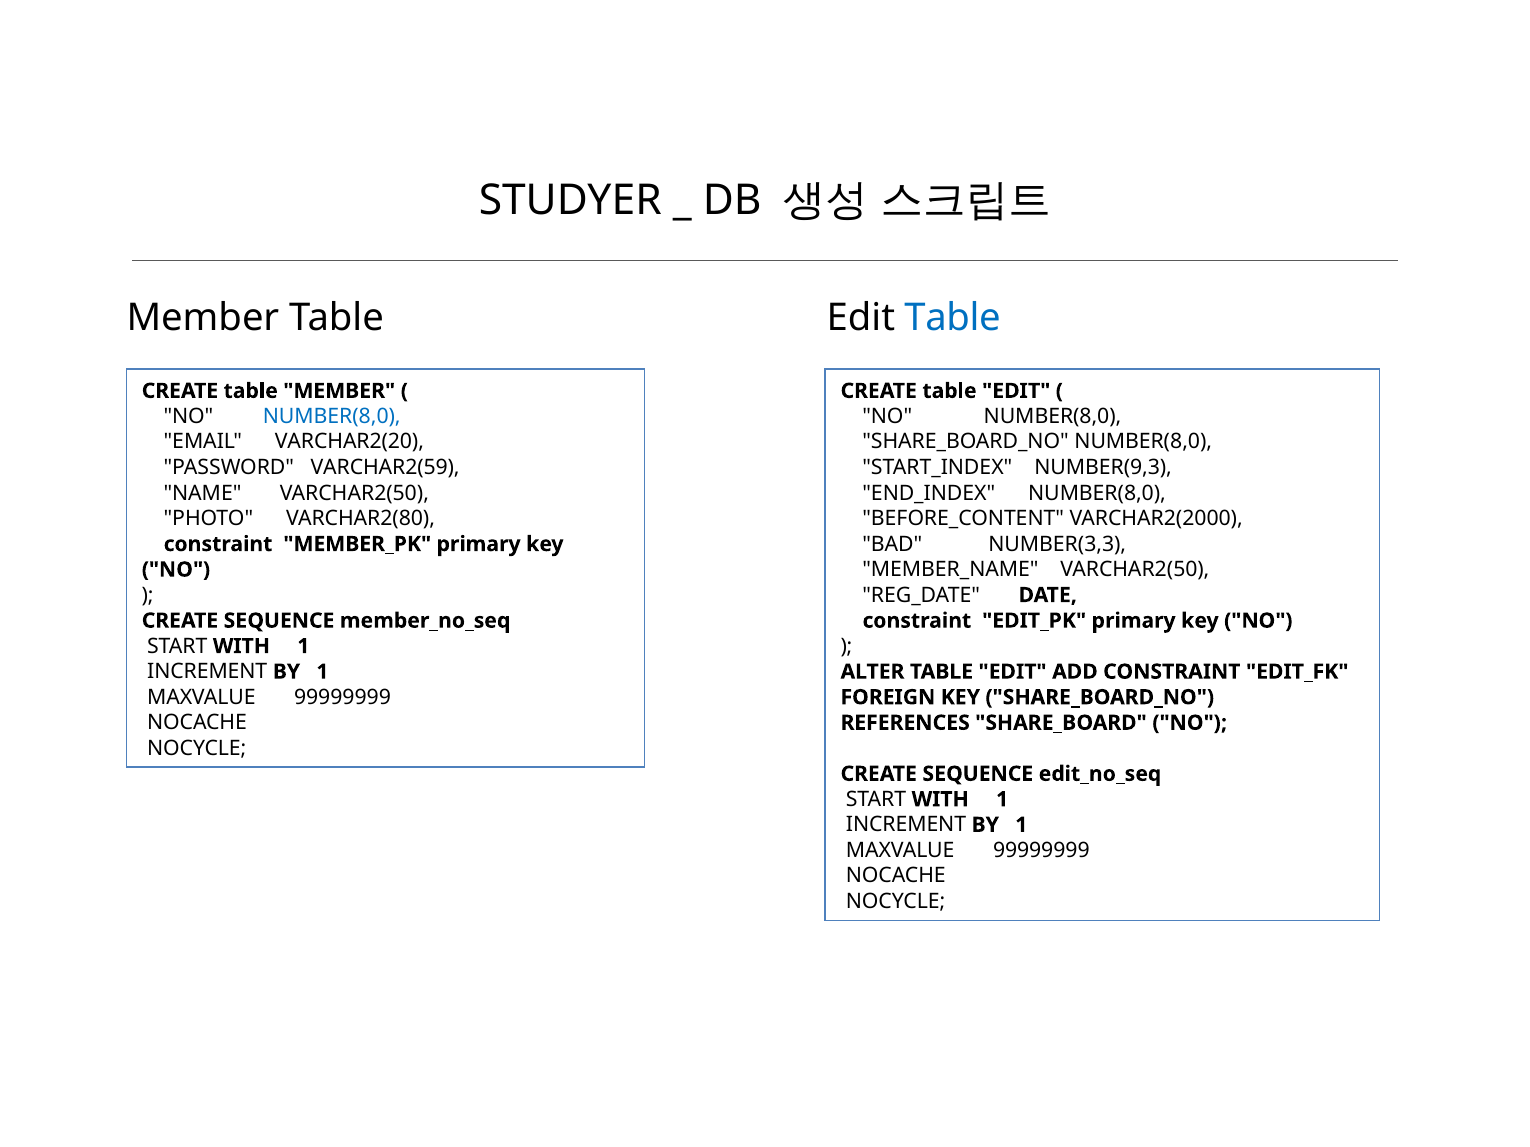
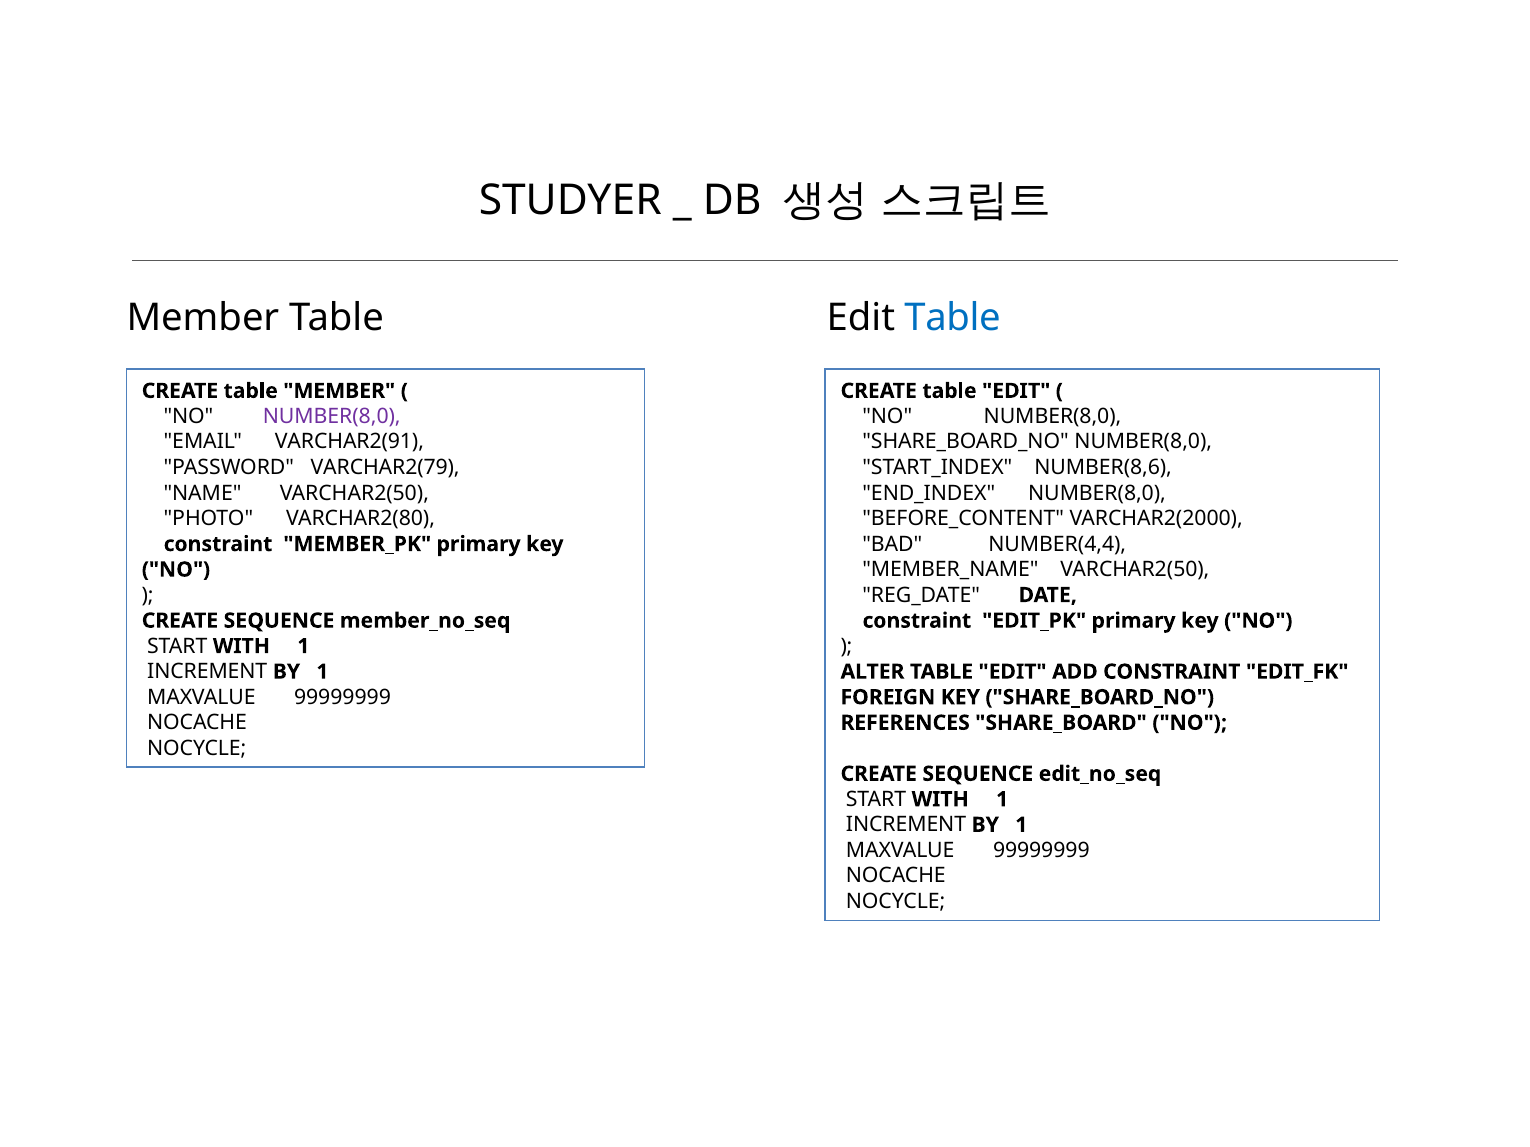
NUMBER(8,0 at (332, 417) colour: blue -> purple
VARCHAR2(20: VARCHAR2(20 -> VARCHAR2(91
VARCHAR2(59: VARCHAR2(59 -> VARCHAR2(79
NUMBER(9,3: NUMBER(9,3 -> NUMBER(8,6
NUMBER(3,3: NUMBER(3,3 -> NUMBER(4,4
